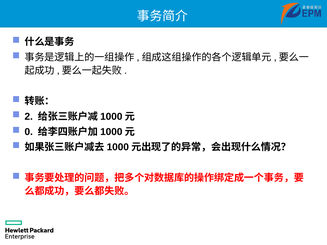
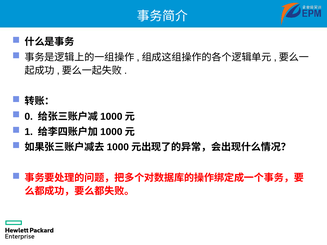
2: 2 -> 0
0: 0 -> 1
